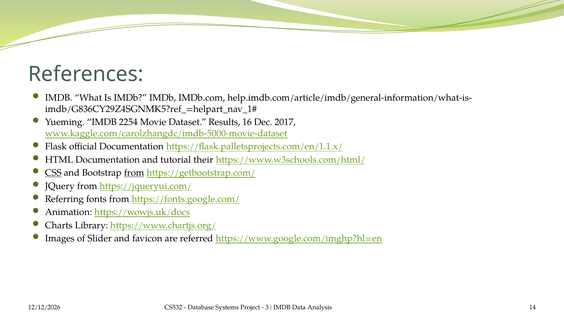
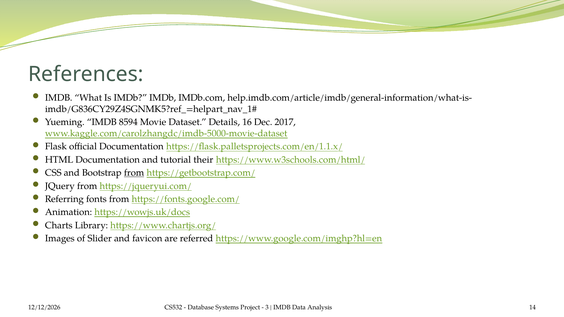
2254: 2254 -> 8594
Results: Results -> Details
CSS underline: present -> none
